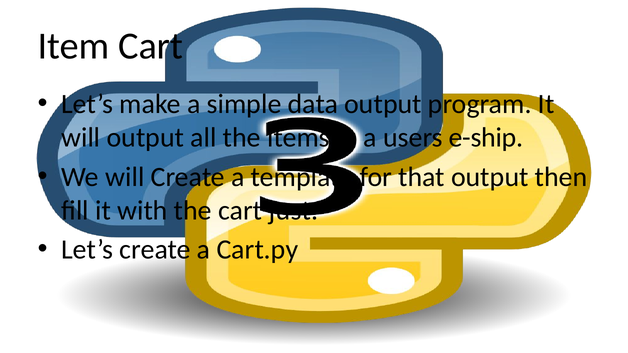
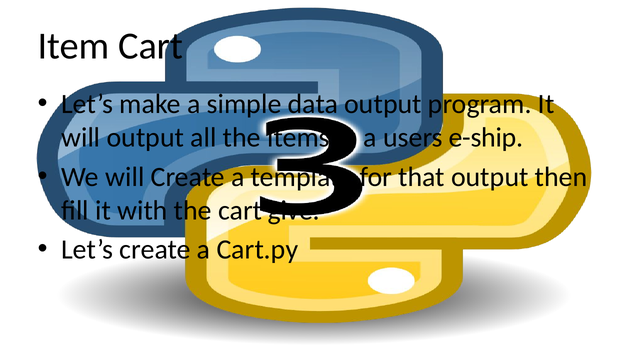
just: just -> give
